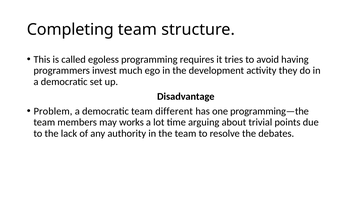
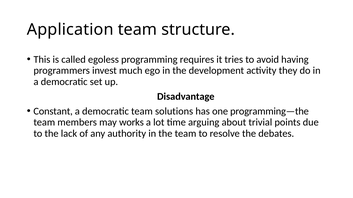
Completing: Completing -> Application
Problem: Problem -> Constant
different: different -> solutions
